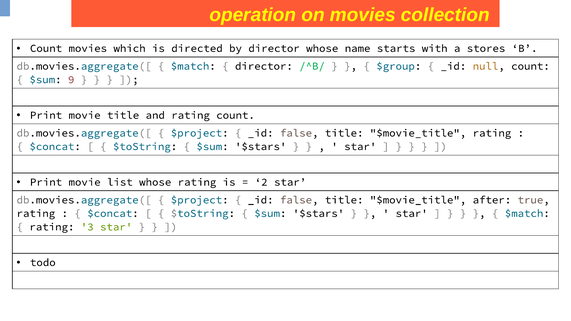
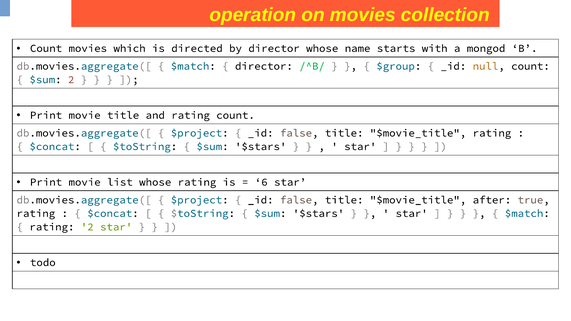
stores: stores -> mongod
$sum 9: 9 -> 2
2: 2 -> 6
rating 3: 3 -> 2
